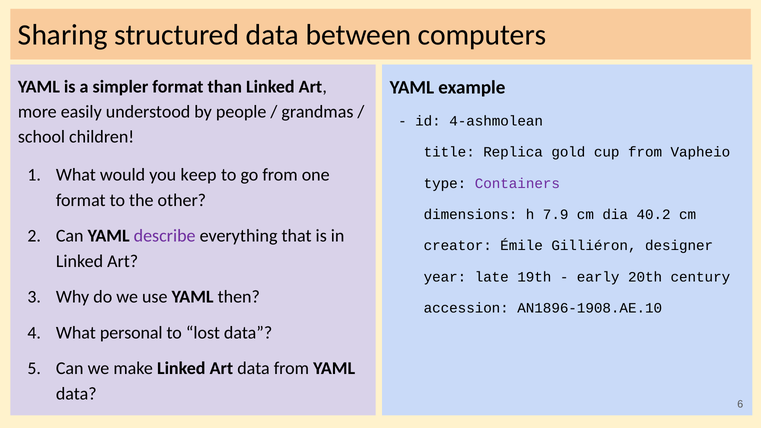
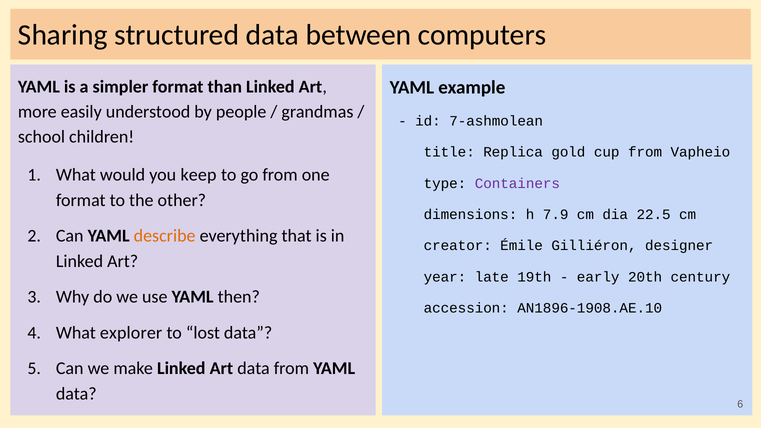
4-ashmolean: 4-ashmolean -> 7-ashmolean
40.2: 40.2 -> 22.5
describe colour: purple -> orange
personal: personal -> explorer
